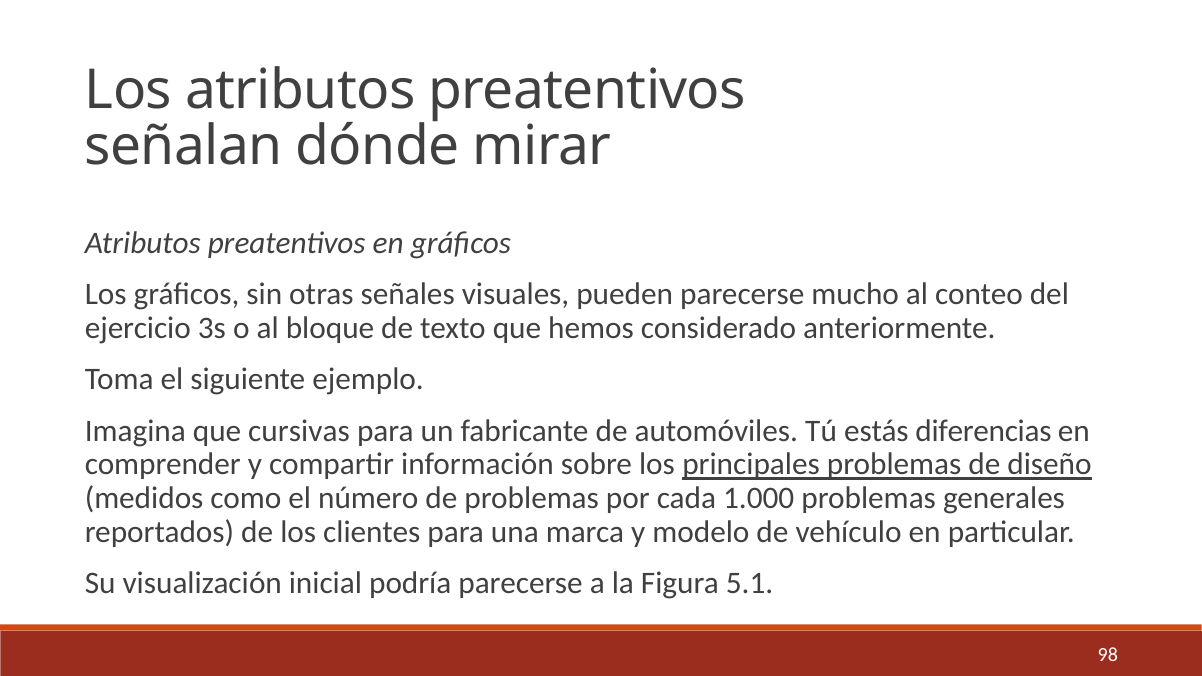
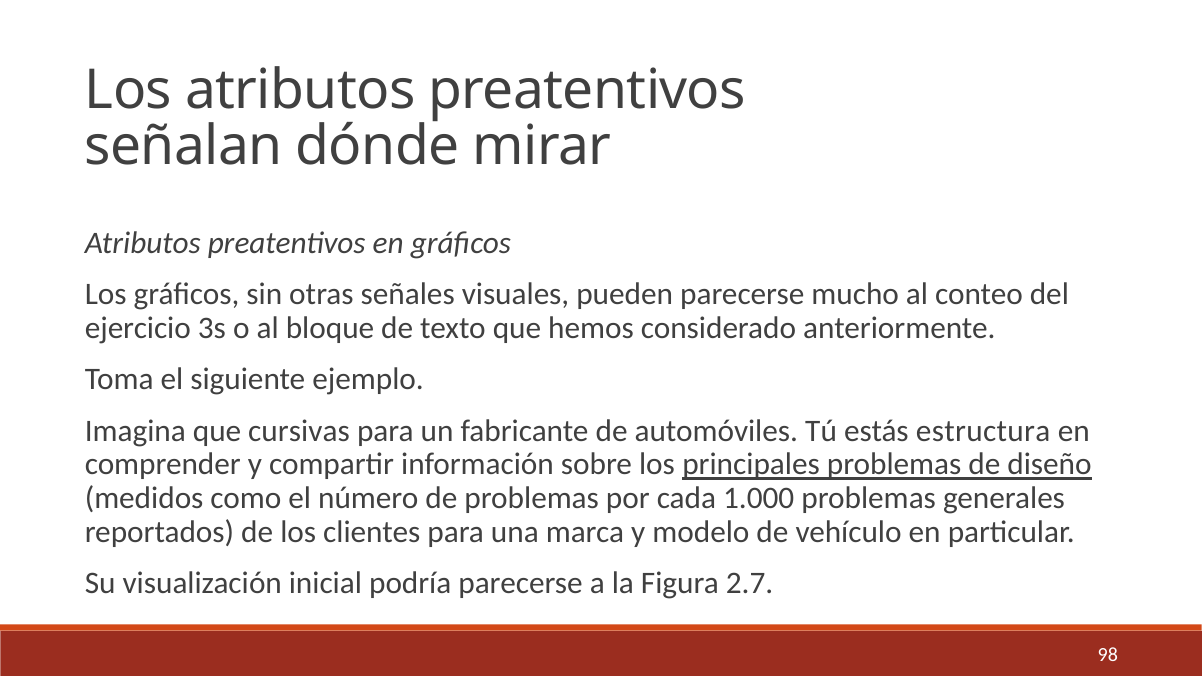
diferencias: diferencias -> estructura
5.1: 5.1 -> 2.7
